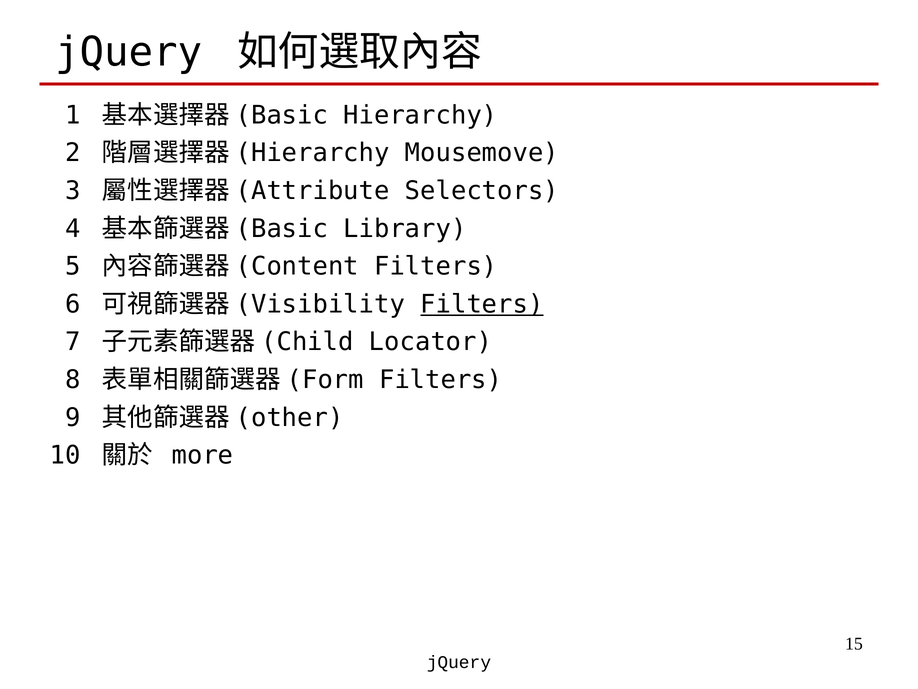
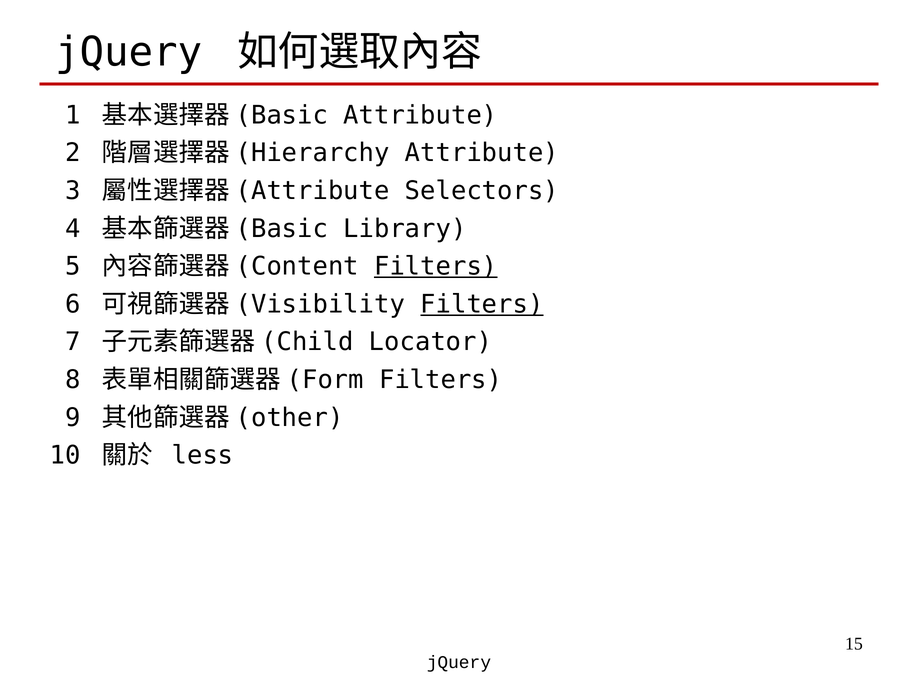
Hierarchy at (420, 115): Hierarchy -> Attribute
Mousemove at (482, 153): Mousemove -> Attribute
Filters at (436, 266) underline: none -> present
more: more -> less
